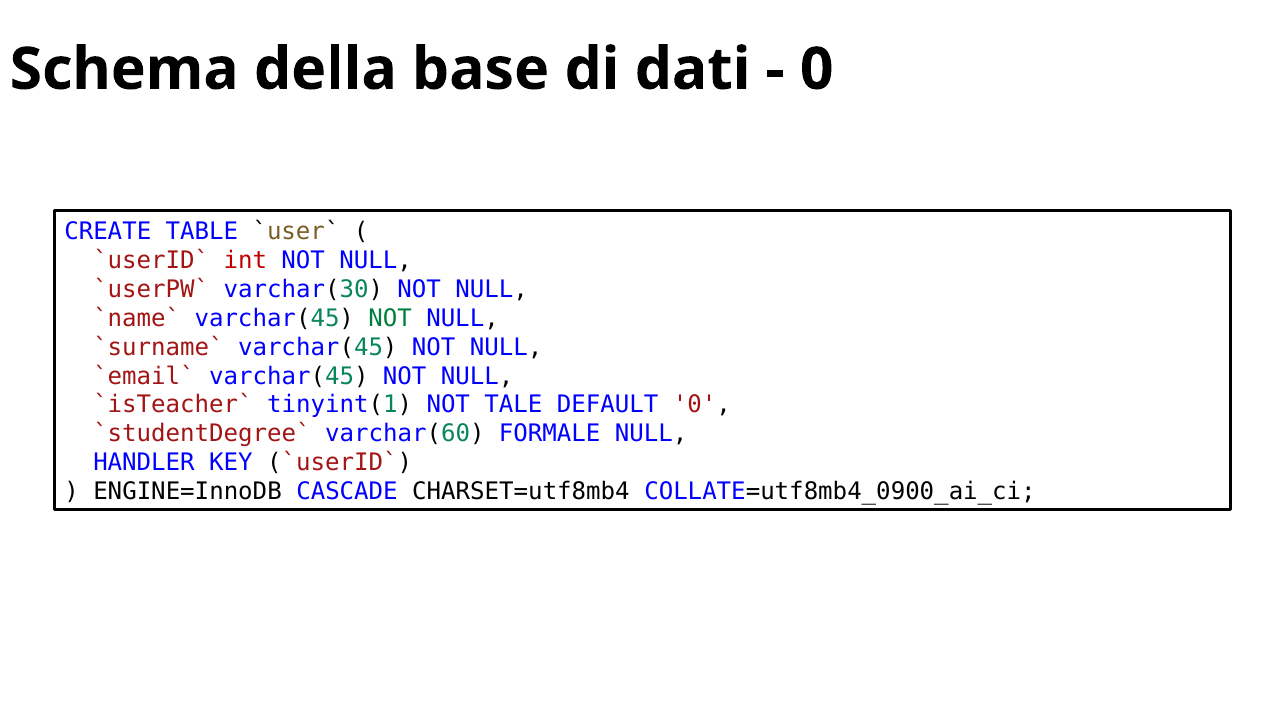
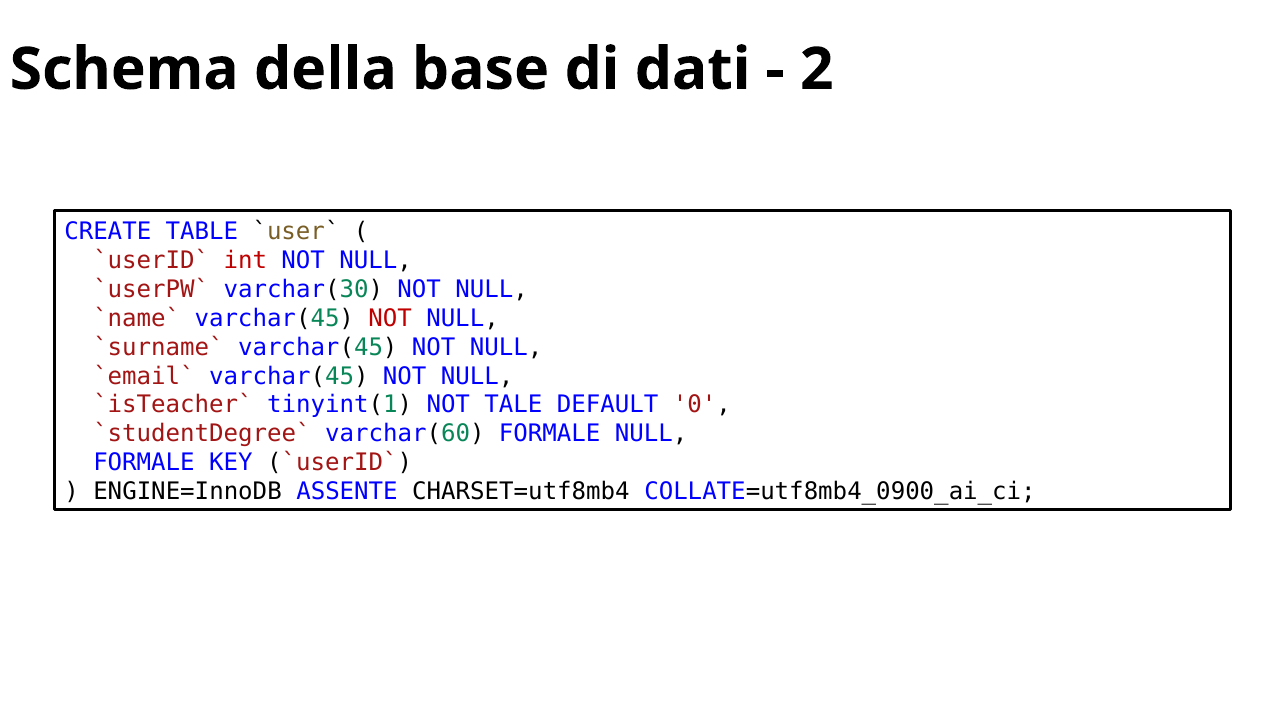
0 at (817, 69): 0 -> 2
NOT at (390, 318) colour: green -> red
HANDLER at (144, 463): HANDLER -> FORMALE
CASCADE: CASCADE -> ASSENTE
